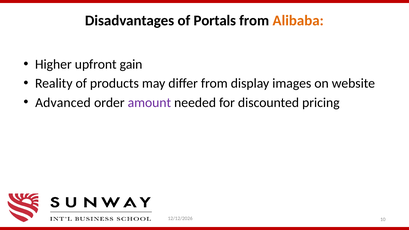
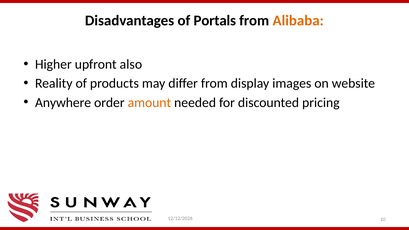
gain: gain -> also
Advanced: Advanced -> Anywhere
amount colour: purple -> orange
